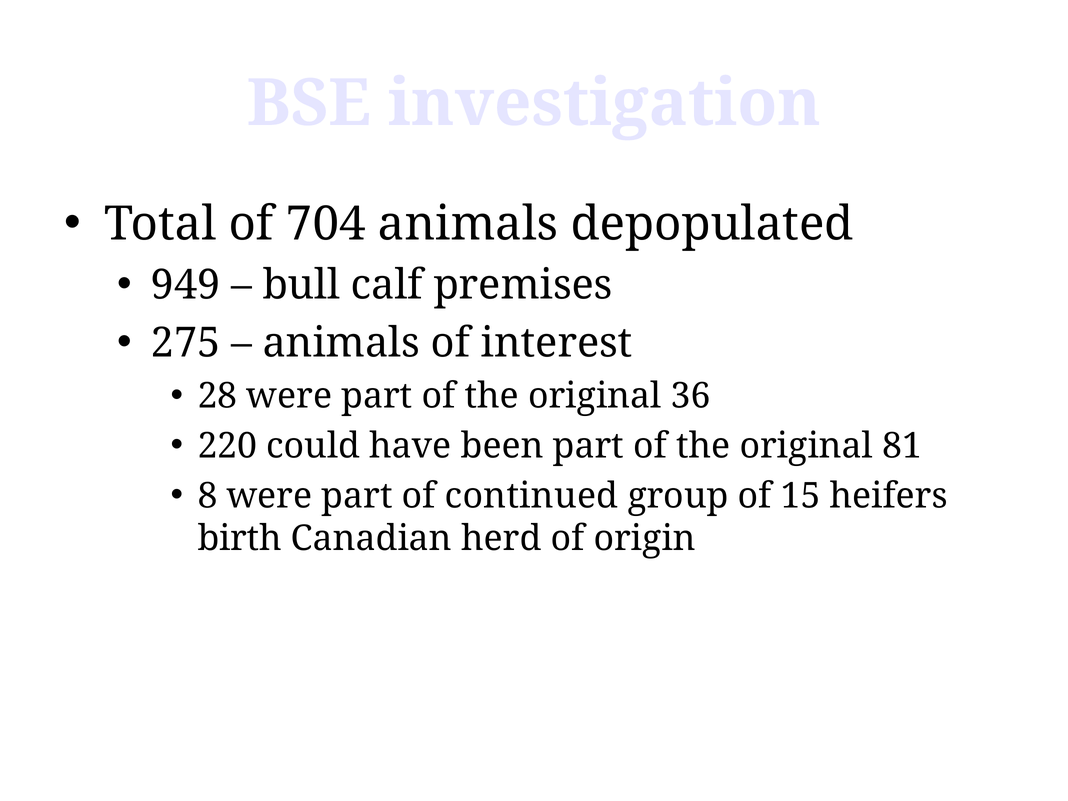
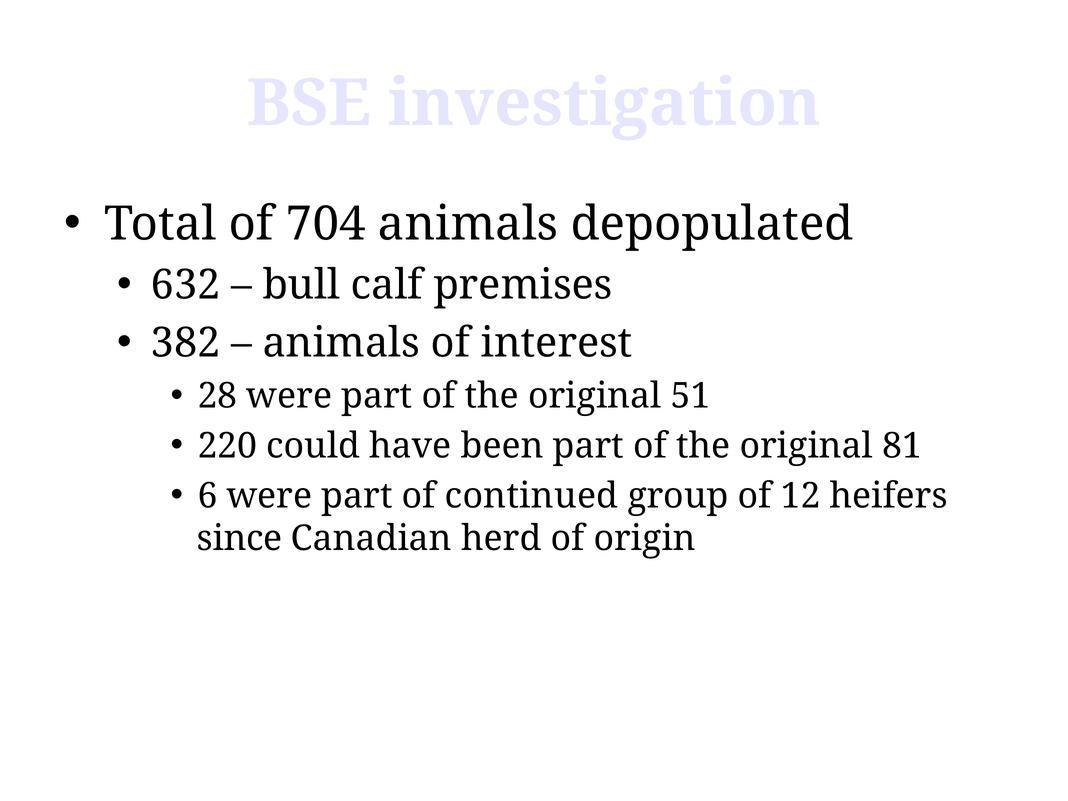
949: 949 -> 632
275: 275 -> 382
36: 36 -> 51
8: 8 -> 6
15: 15 -> 12
birth: birth -> since
